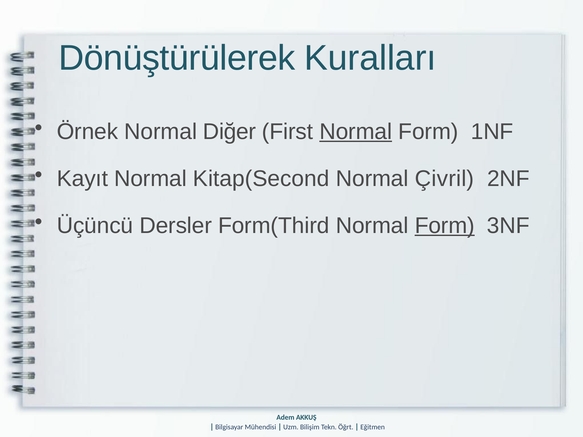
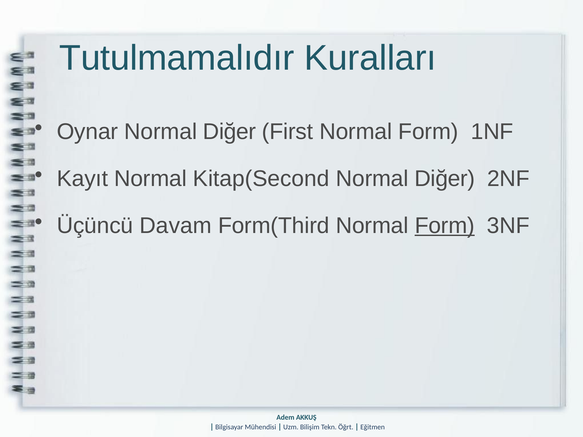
Dönüştürülerek: Dönüştürülerek -> Tutulmamalıdır
Örnek: Örnek -> Oynar
Normal at (356, 132) underline: present -> none
Çivril at (445, 179): Çivril -> Diğer
Dersler: Dersler -> Davam
